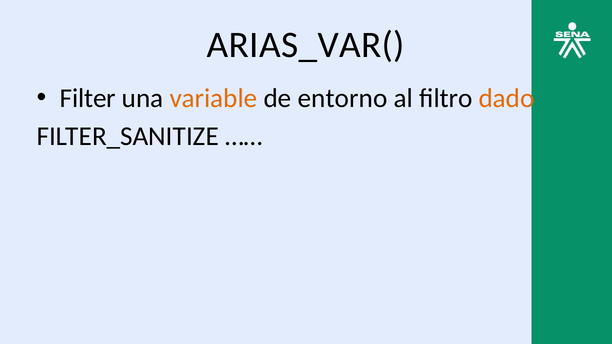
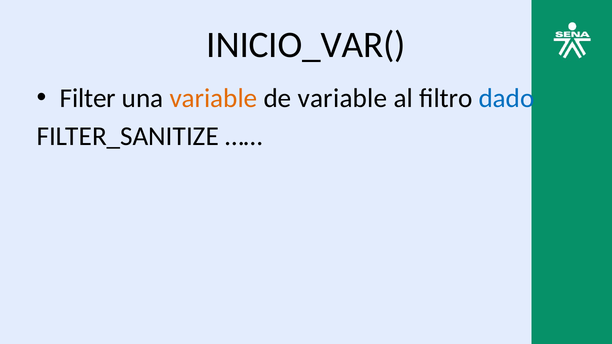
ARIAS_VAR(: ARIAS_VAR( -> INICIO_VAR(
de entorno: entorno -> variable
dado colour: orange -> blue
